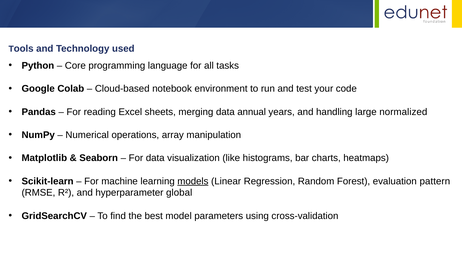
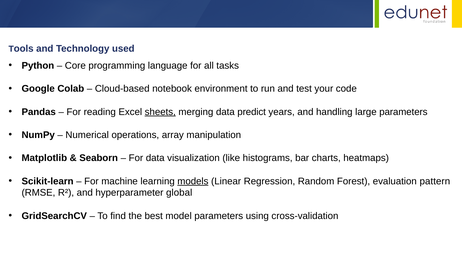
sheets underline: none -> present
annual: annual -> predict
large normalized: normalized -> parameters
